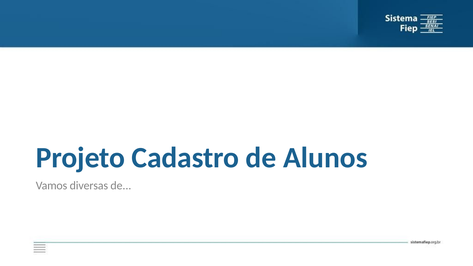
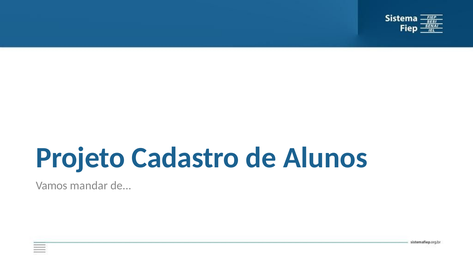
diversas: diversas -> mandar
